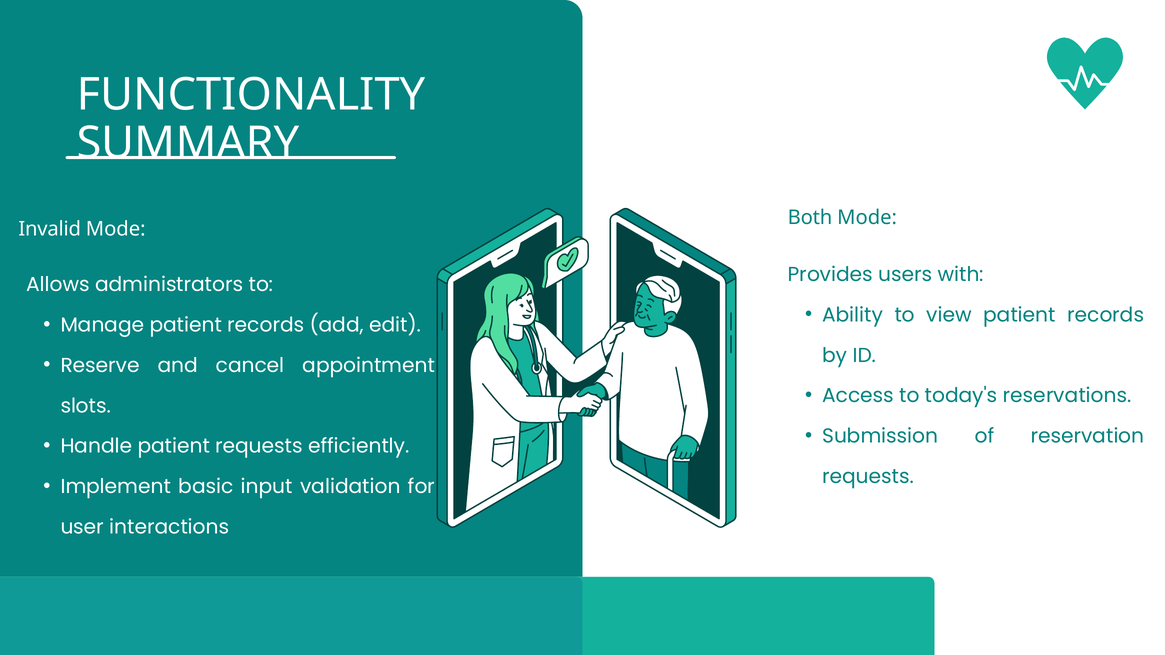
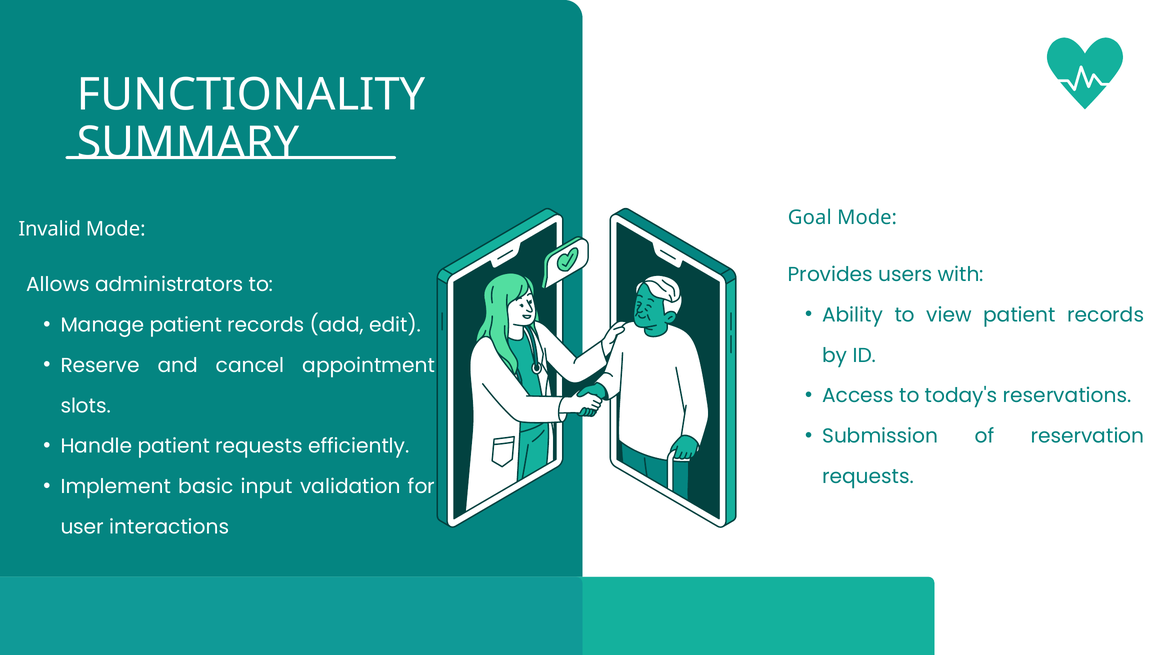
Both: Both -> Goal
